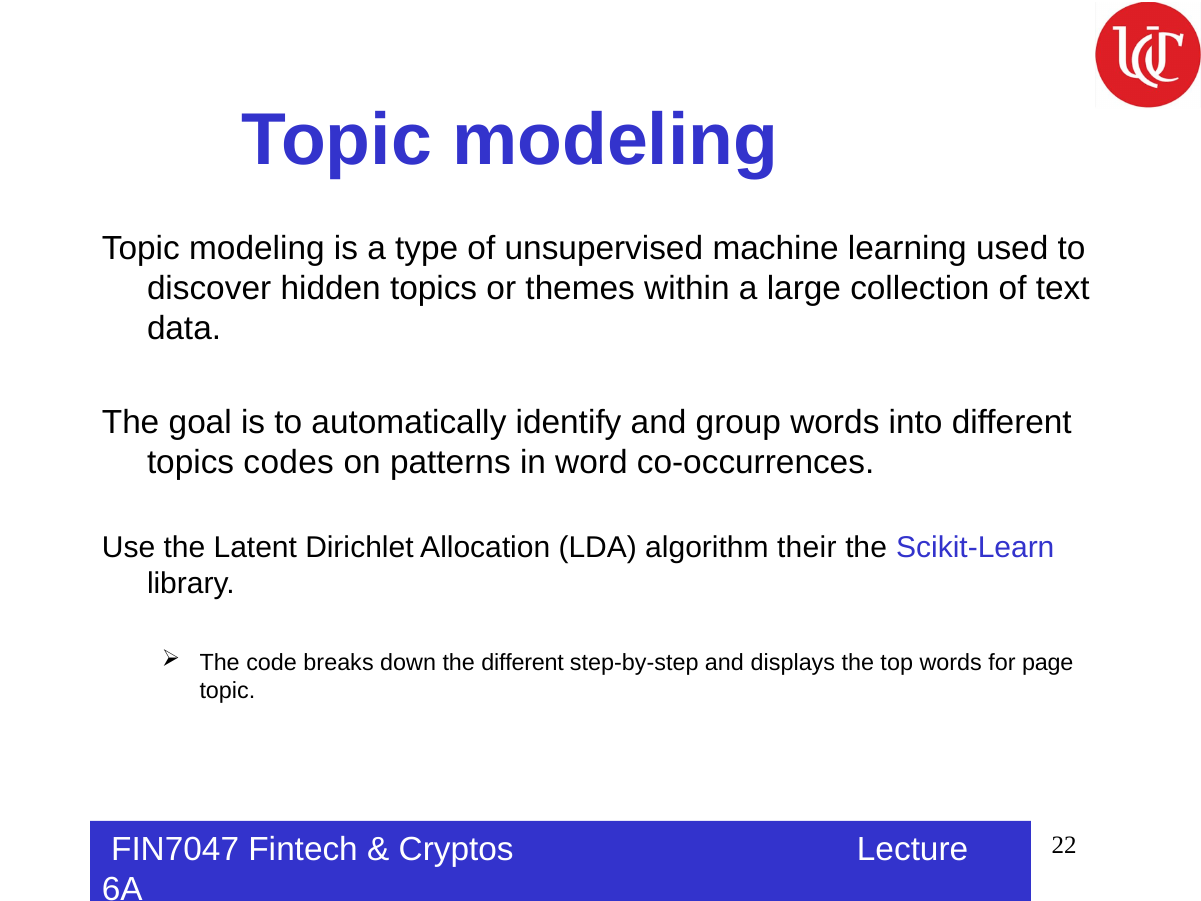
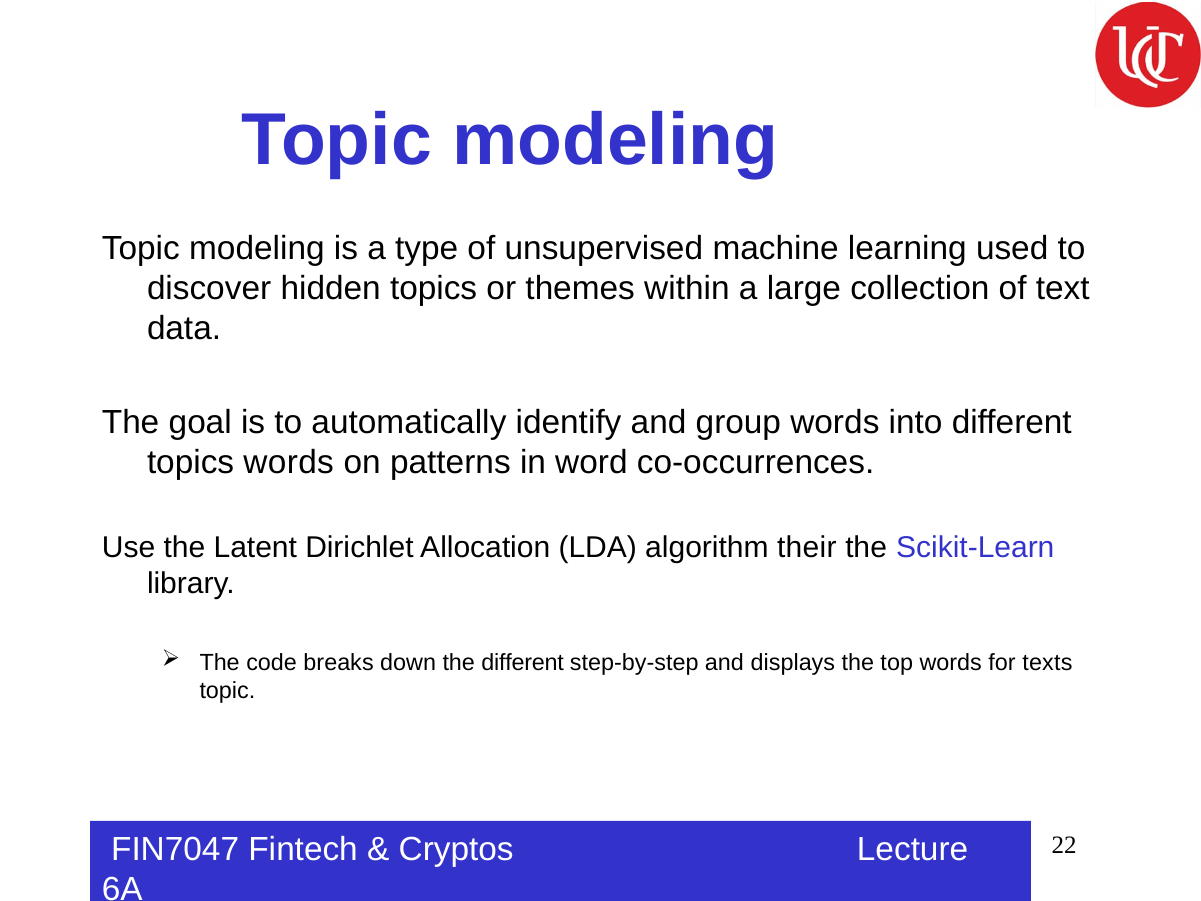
topics codes: codes -> words
page: page -> texts
